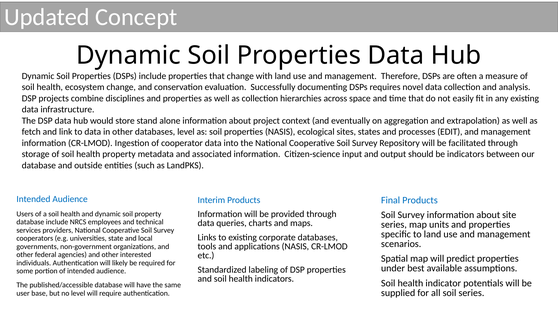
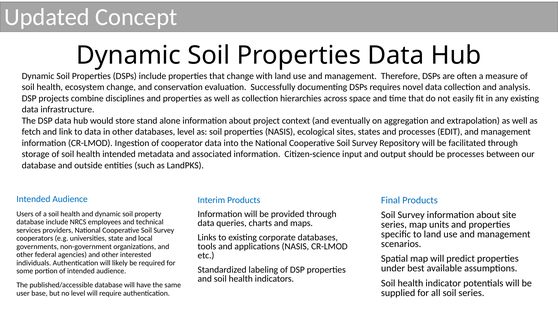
health property: property -> intended
be indicators: indicators -> processes
